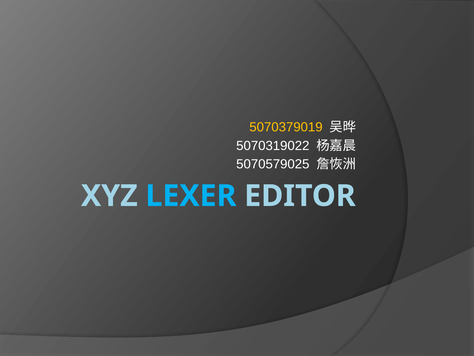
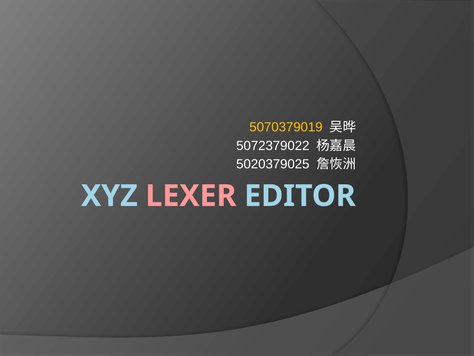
5070319022: 5070319022 -> 5072379022
5070579025: 5070579025 -> 5020379025
LEXER colour: light blue -> pink
